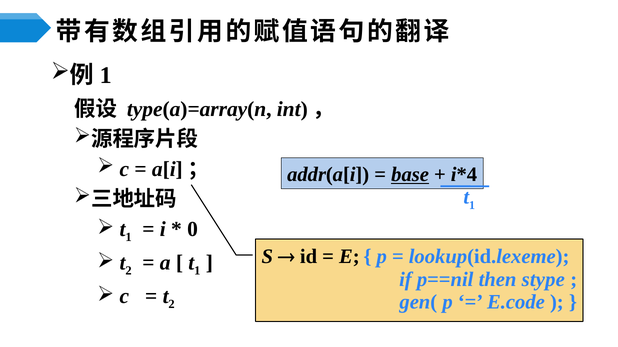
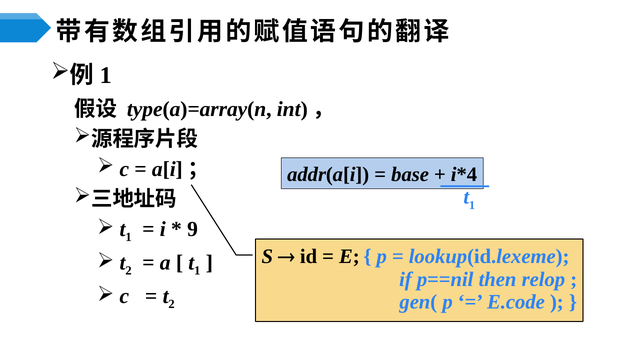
base underline: present -> none
0: 0 -> 9
stype: stype -> relop
